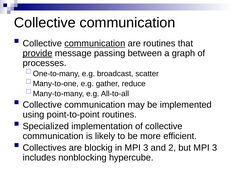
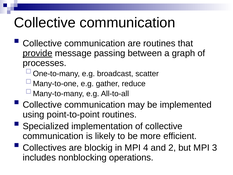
communication at (95, 43) underline: present -> none
in MPI 3: 3 -> 4
hypercube: hypercube -> operations
